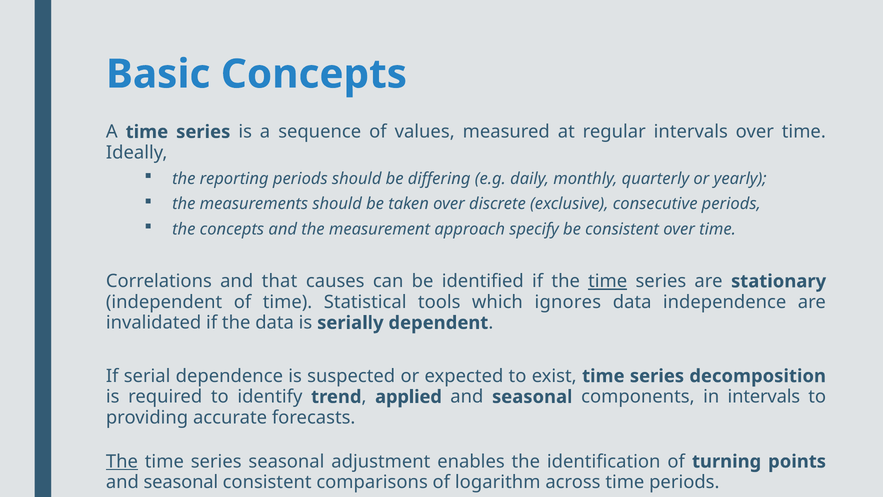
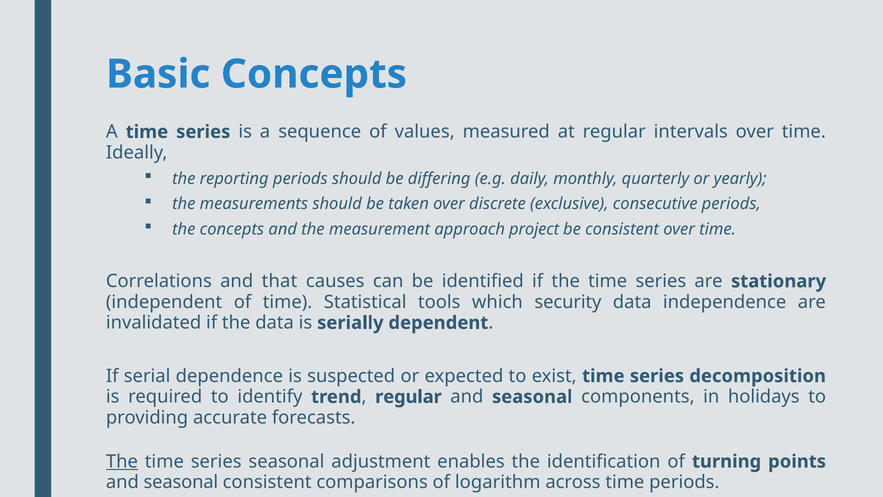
specify: specify -> project
time at (608, 281) underline: present -> none
ignores: ignores -> security
applied at (408, 397): applied -> regular
in intervals: intervals -> holidays
